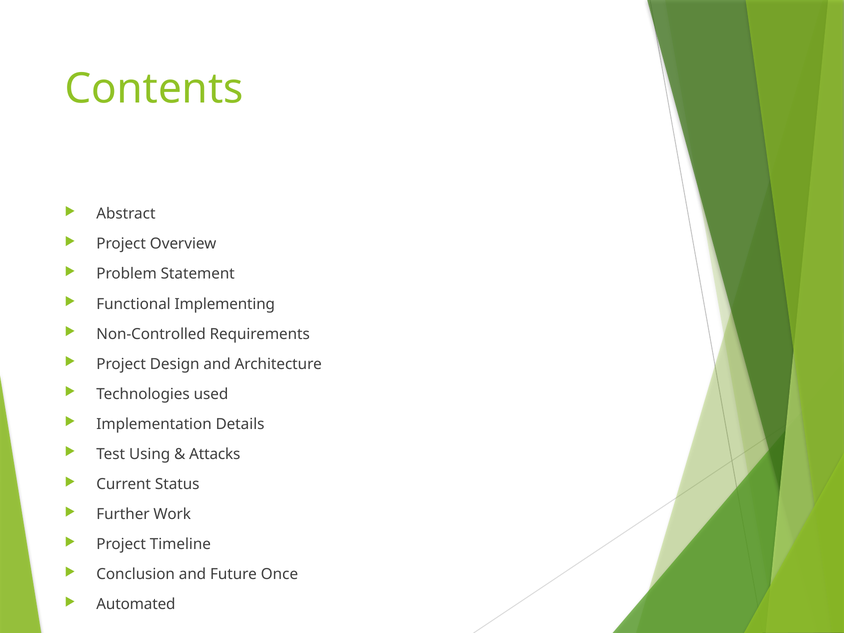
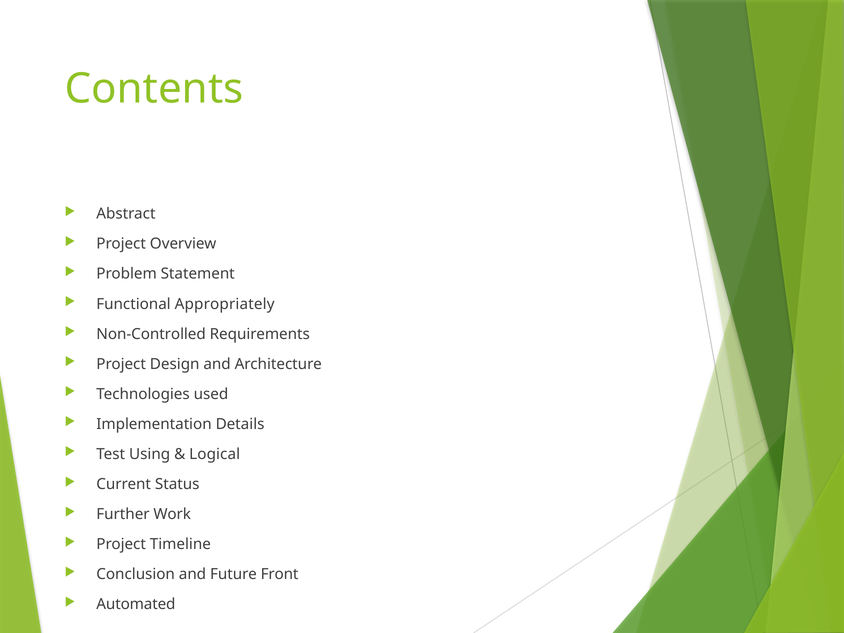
Implementing: Implementing -> Appropriately
Attacks: Attacks -> Logical
Once: Once -> Front
